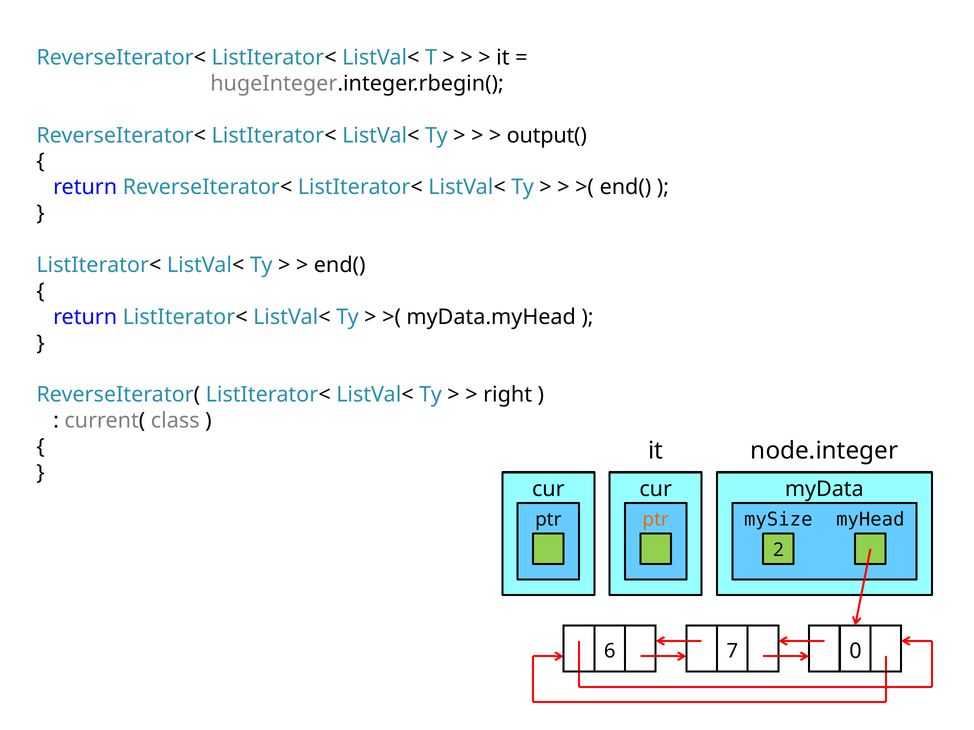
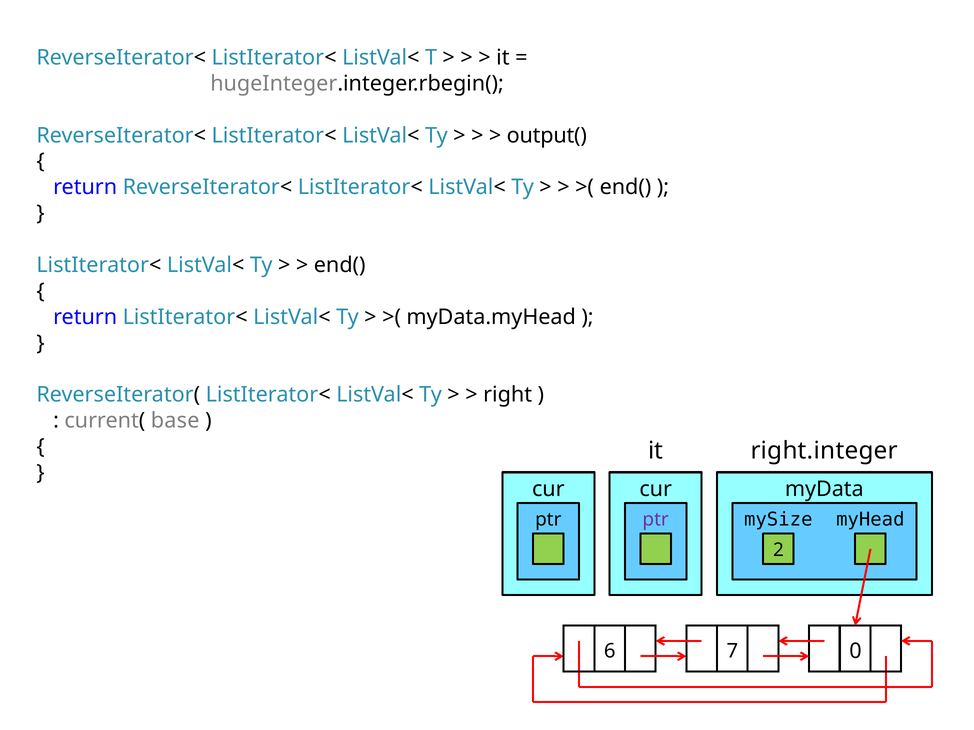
class: class -> base
node.integer: node.integer -> right.integer
ptr at (656, 520) colour: orange -> purple
